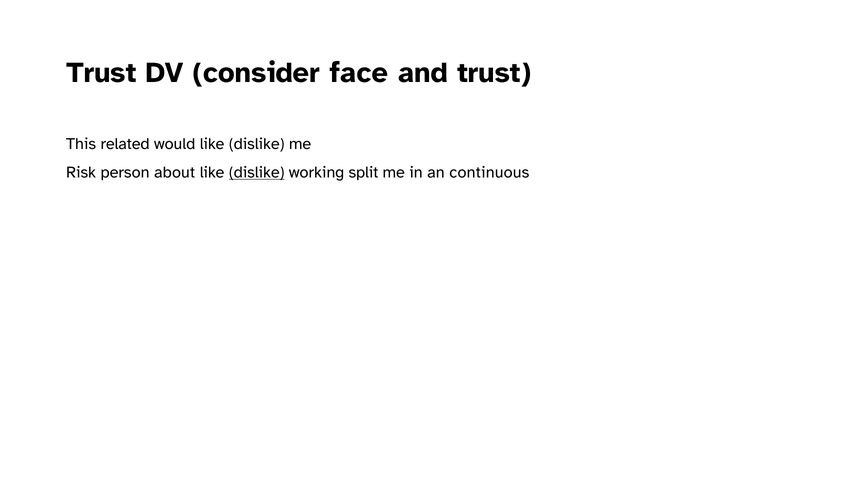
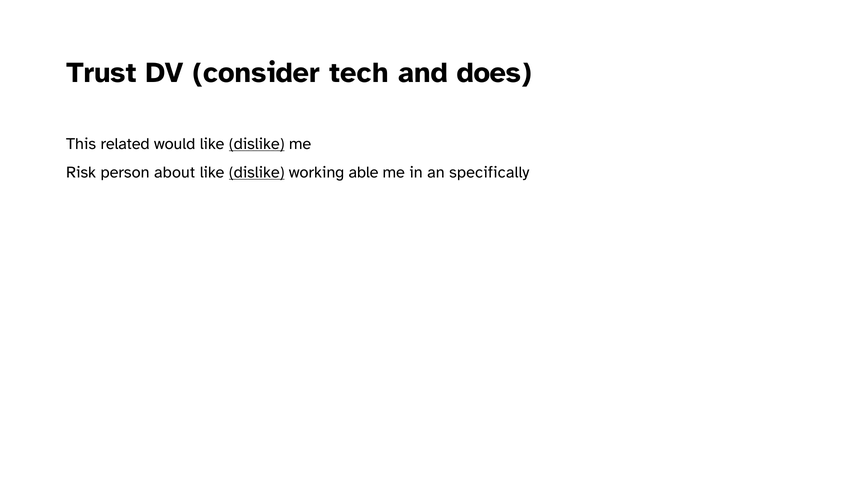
face: face -> tech
and trust: trust -> does
dislike at (257, 144) underline: none -> present
split: split -> able
continuous: continuous -> specifically
